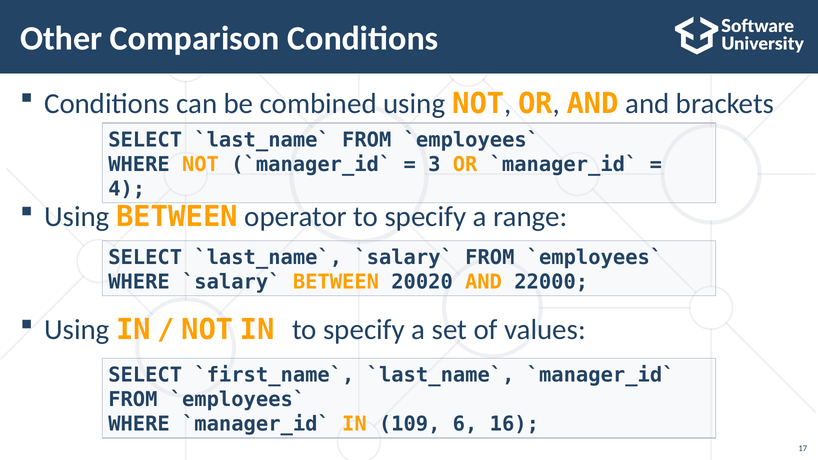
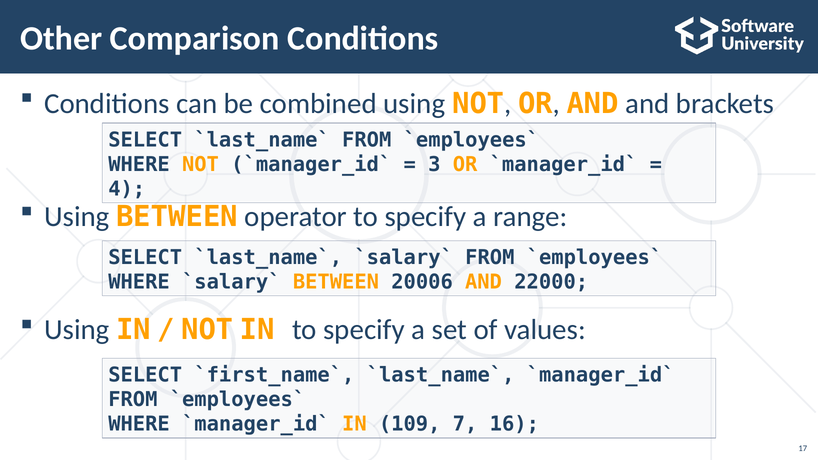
20020: 20020 -> 20006
6: 6 -> 7
